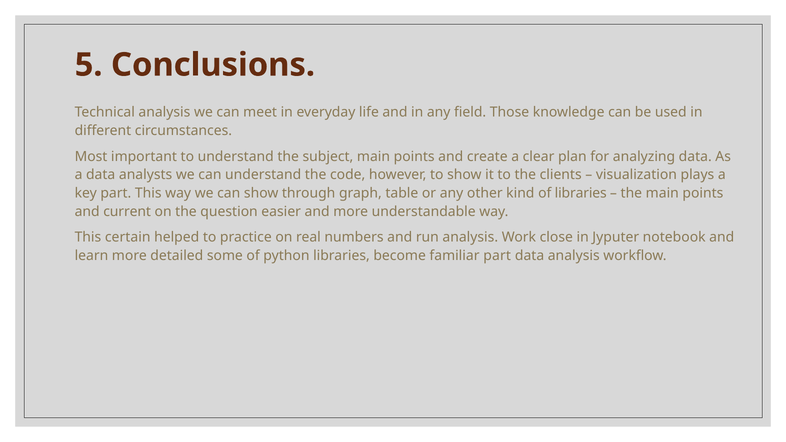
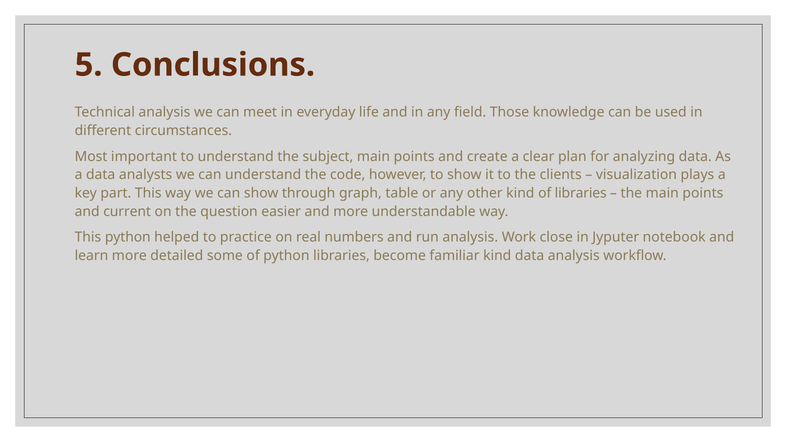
This certain: certain -> python
familiar part: part -> kind
